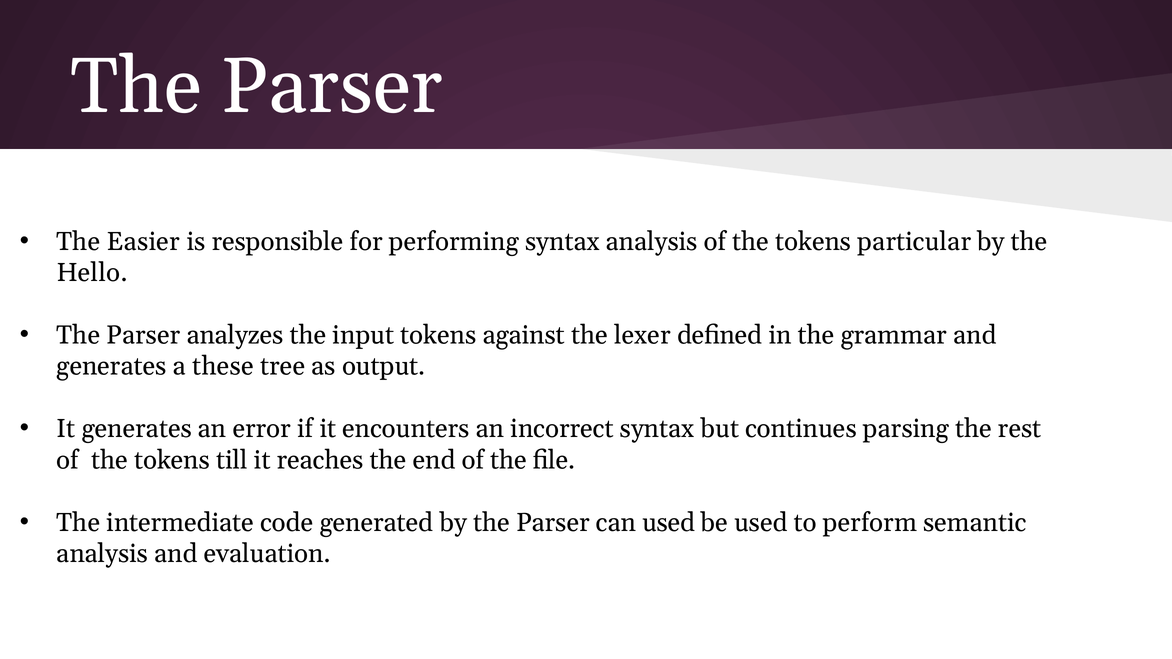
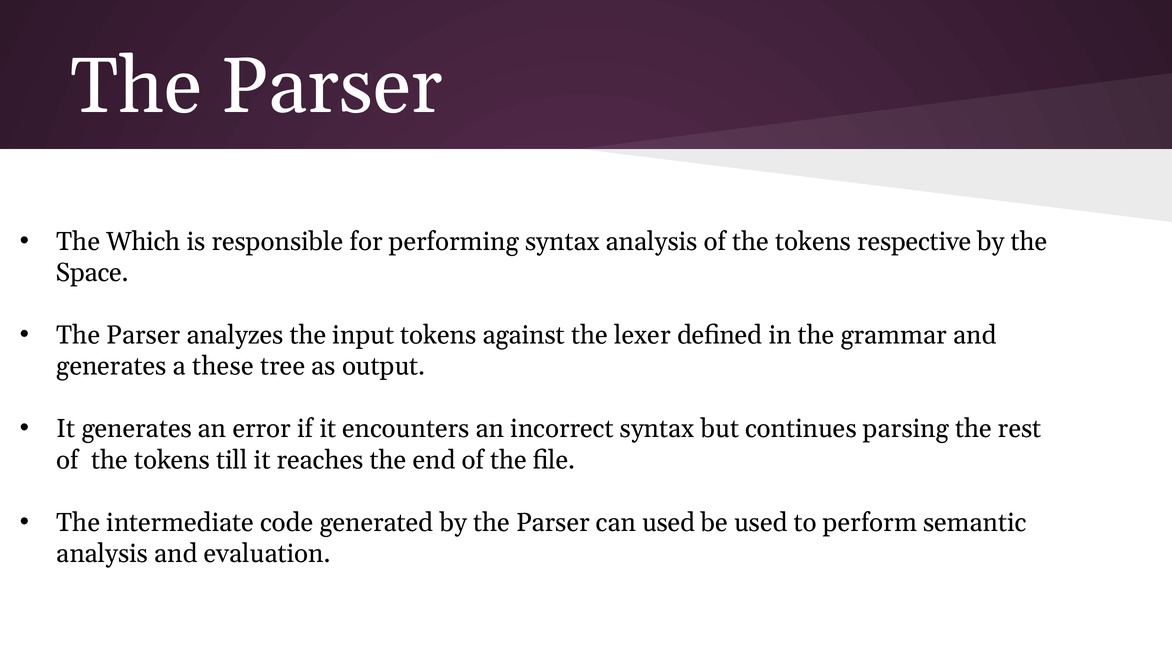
Easier: Easier -> Which
particular: particular -> respective
Hello: Hello -> Space
